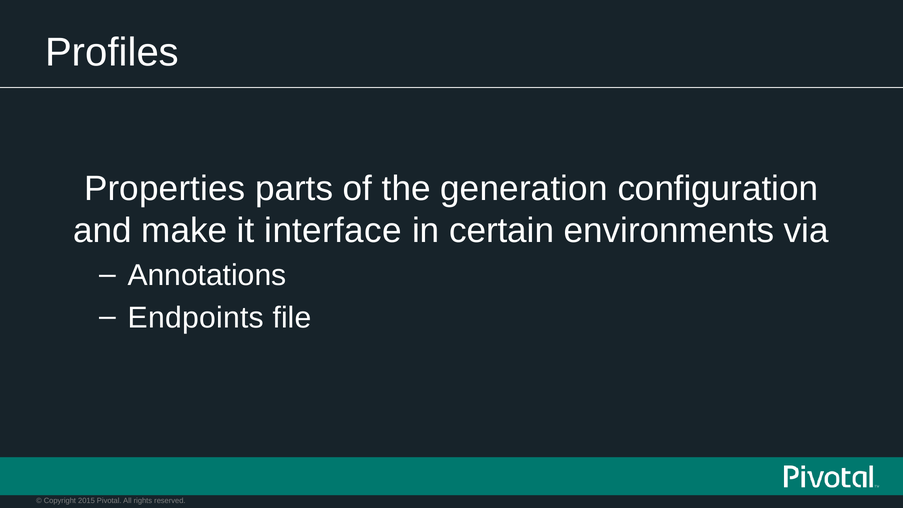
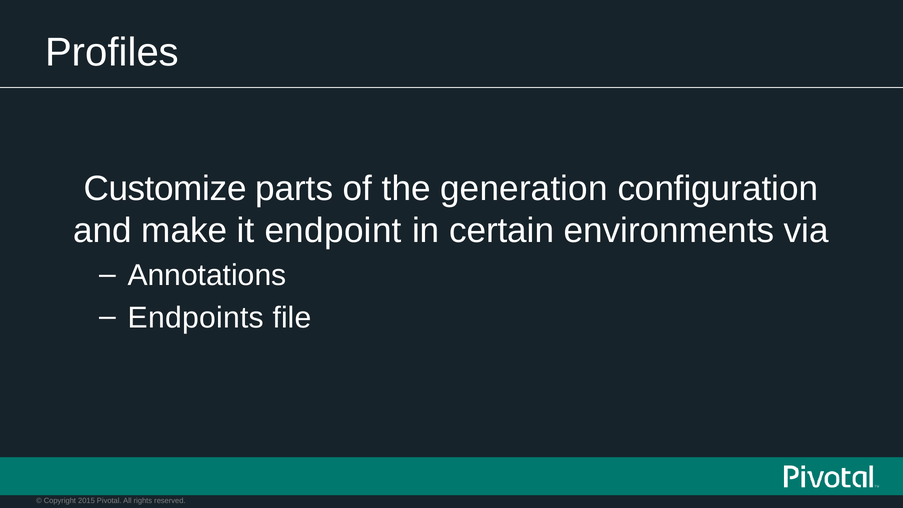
Properties: Properties -> Customize
interface: interface -> endpoint
